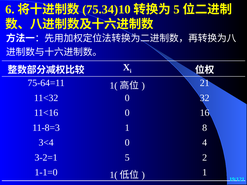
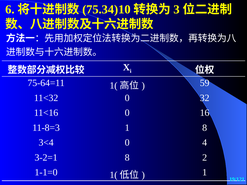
5 at (177, 9): 5 -> 3
21: 21 -> 59
3-2=1 5: 5 -> 8
